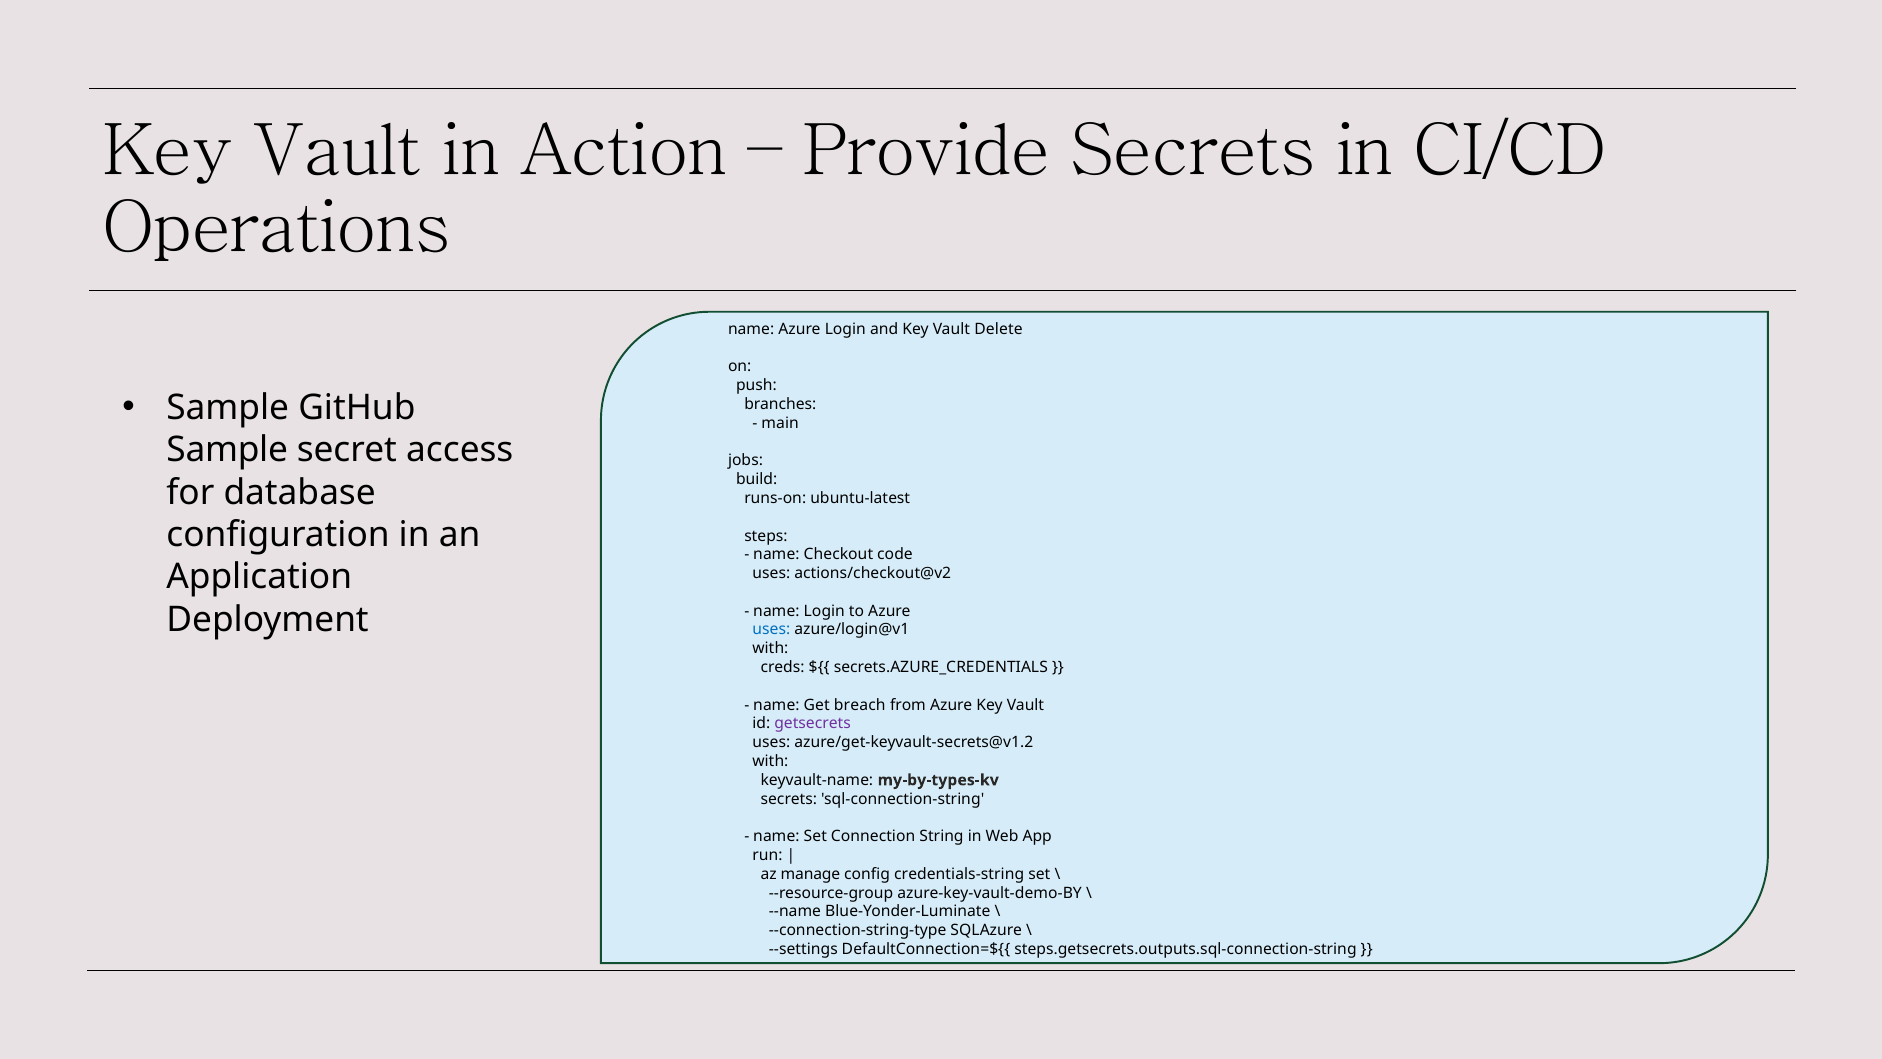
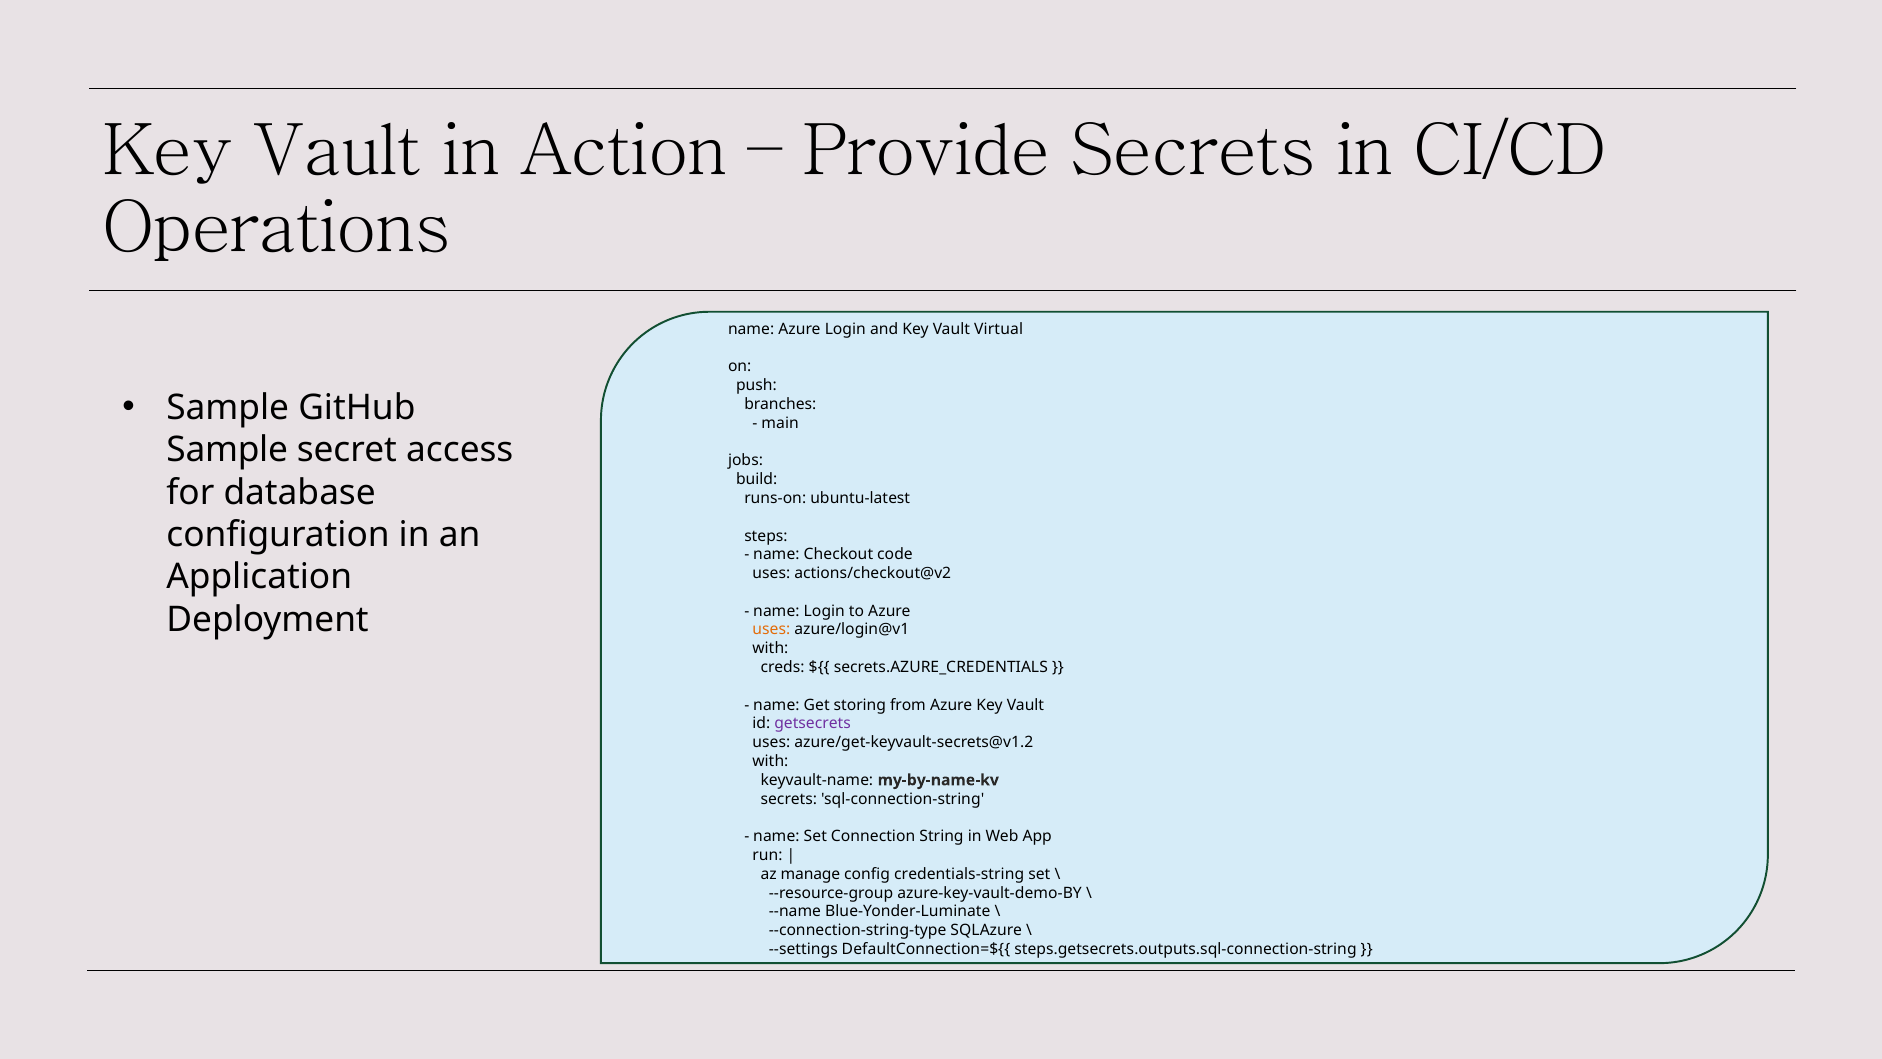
Delete: Delete -> Virtual
uses at (771, 630) colour: blue -> orange
breach: breach -> storing
my-by-types-kv: my-by-types-kv -> my-by-name-kv
